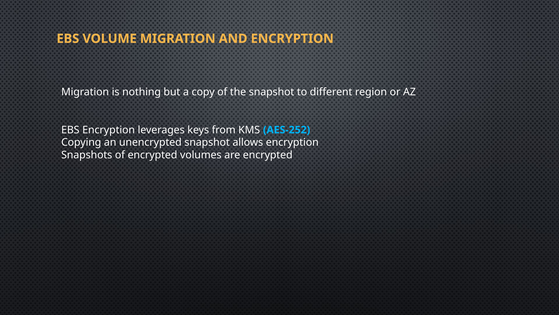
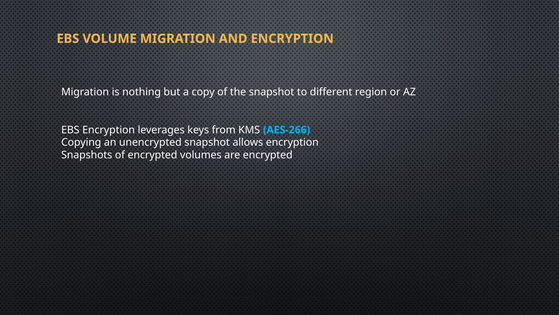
AES-252: AES-252 -> AES-266
